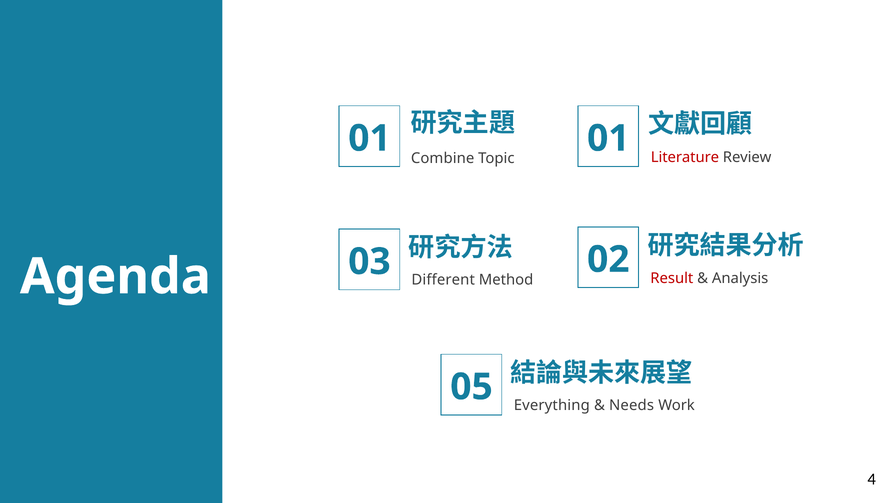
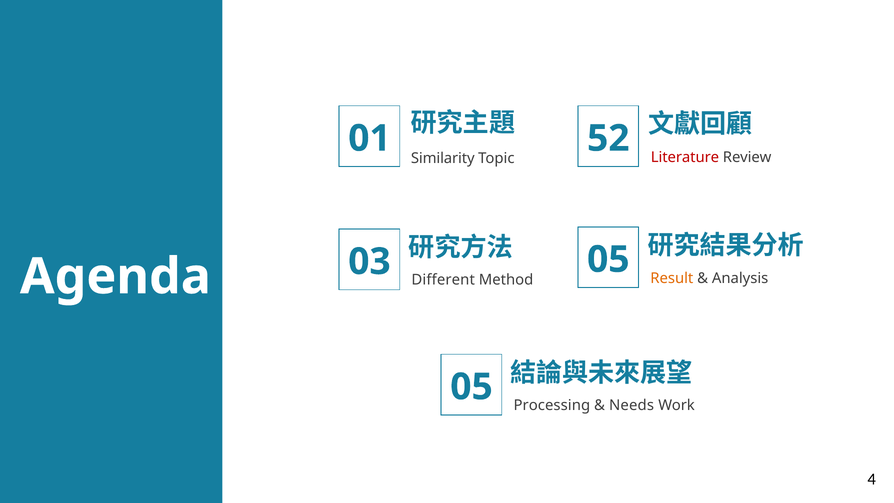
01 01: 01 -> 52
Combine: Combine -> Similarity
03 02: 02 -> 05
Result colour: red -> orange
Everything: Everything -> Processing
